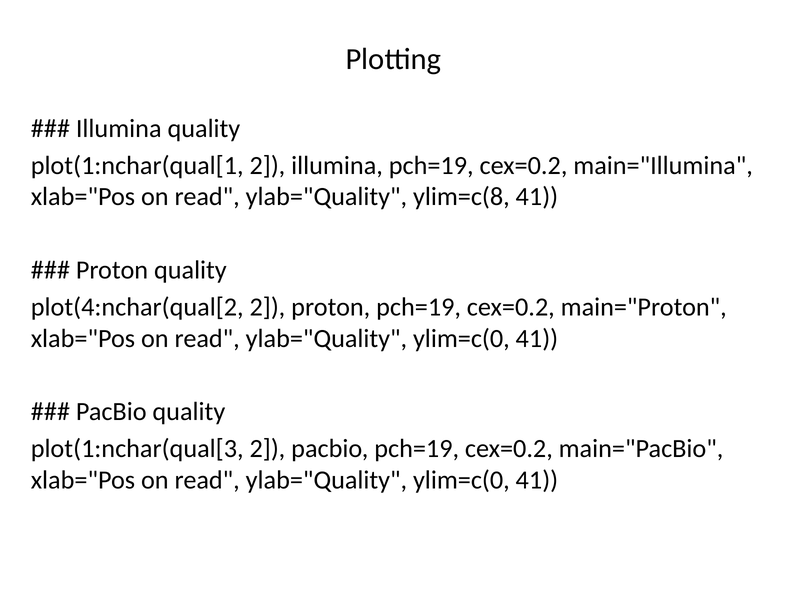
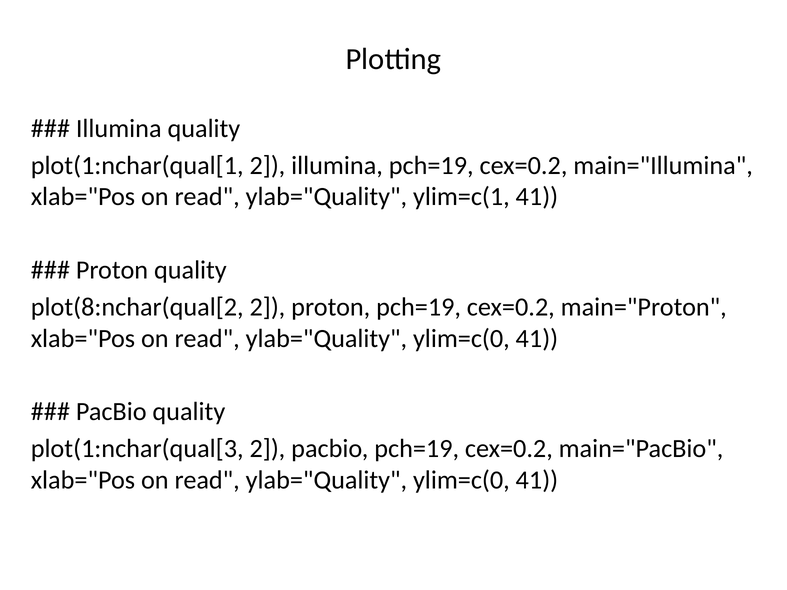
ylim=c(8: ylim=c(8 -> ylim=c(1
plot(4:nchar(qual[2: plot(4:nchar(qual[2 -> plot(8:nchar(qual[2
